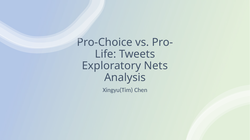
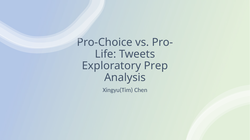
Nets: Nets -> Prep
